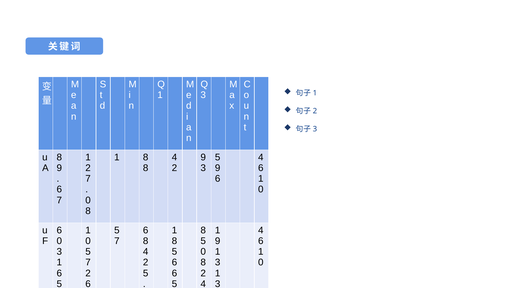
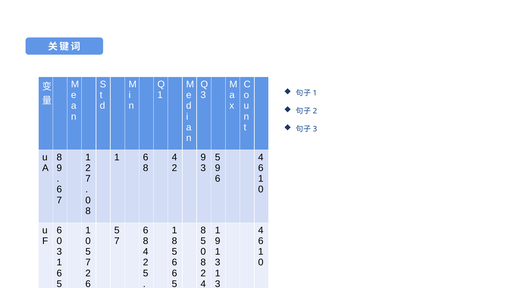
8 at (146, 157): 8 -> 6
